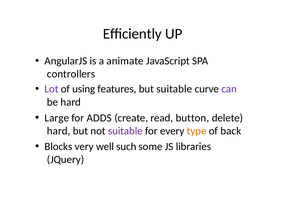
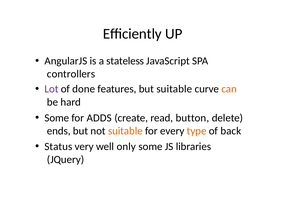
animate: animate -> stateless
using: using -> done
can colour: purple -> orange
Large at (57, 118): Large -> Some
hard at (59, 131): hard -> ends
suitable at (125, 131) colour: purple -> orange
Blocks: Blocks -> Status
such: such -> only
